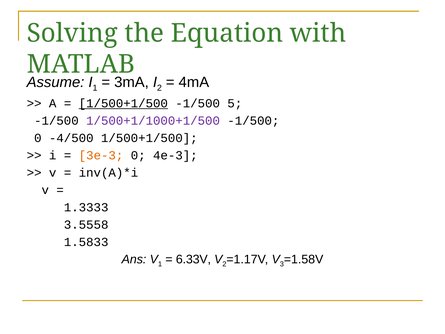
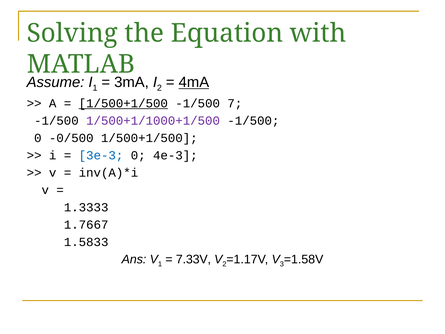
4mA underline: none -> present
5: 5 -> 7
-4/500: -4/500 -> -0/500
3e-3 colour: orange -> blue
3.5558: 3.5558 -> 1.7667
6.33V: 6.33V -> 7.33V
